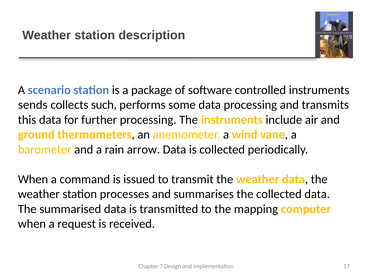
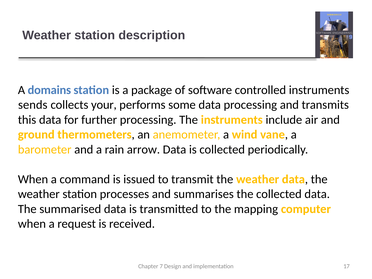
scenario: scenario -> domains
such: such -> your
